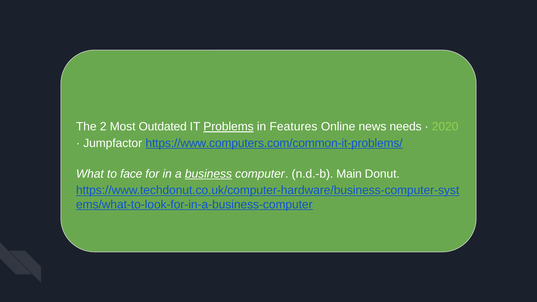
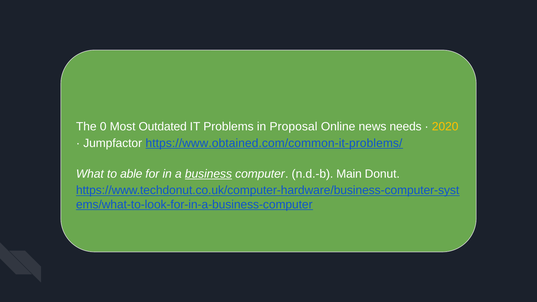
2: 2 -> 0
Problems underline: present -> none
Features: Features -> Proposal
2020 colour: light green -> yellow
https://www.computers.com/common-it-problems/: https://www.computers.com/common-it-problems/ -> https://www.obtained.com/common-it-problems/
face: face -> able
